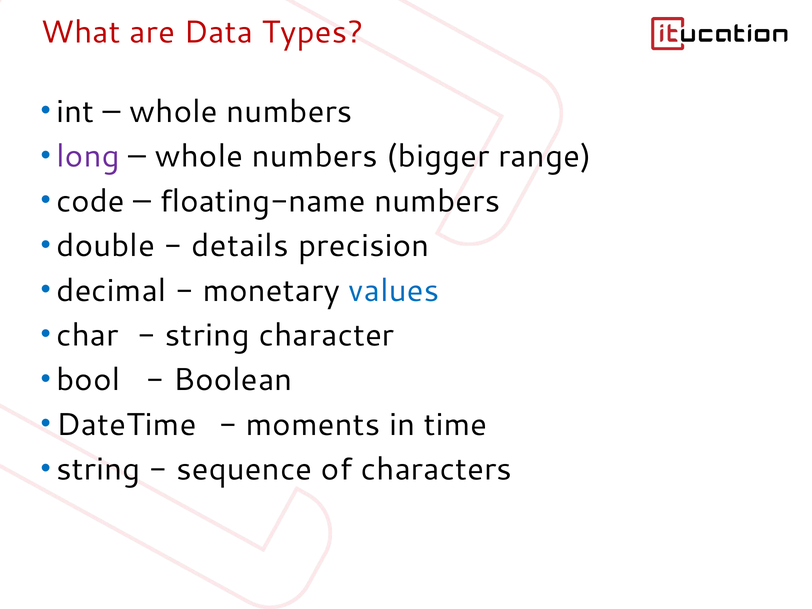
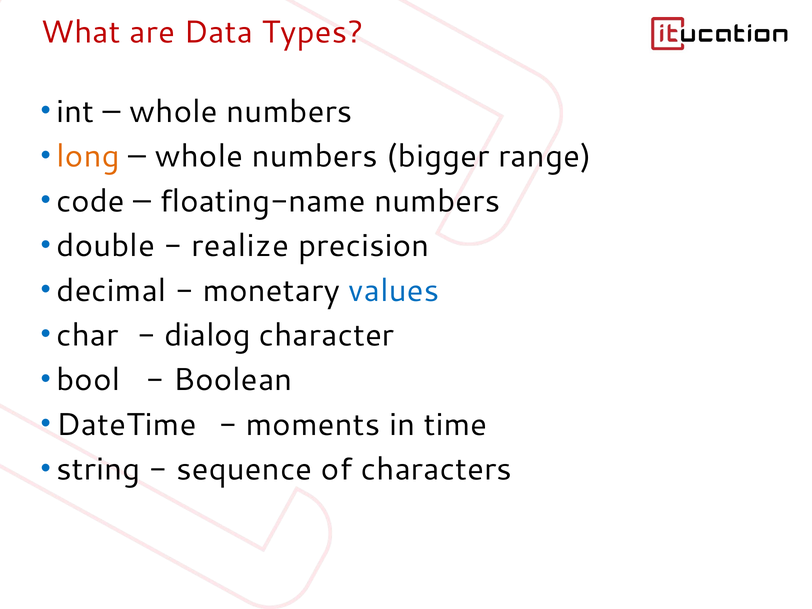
long colour: purple -> orange
details: details -> realize
string at (207, 335): string -> dialog
